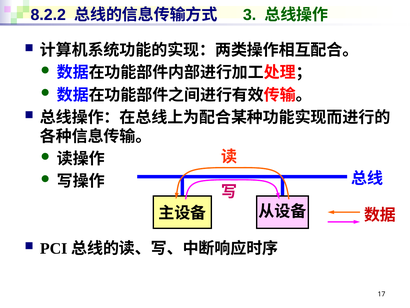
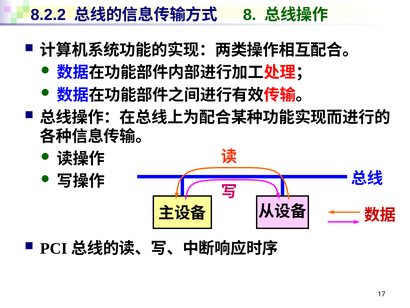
3: 3 -> 8
